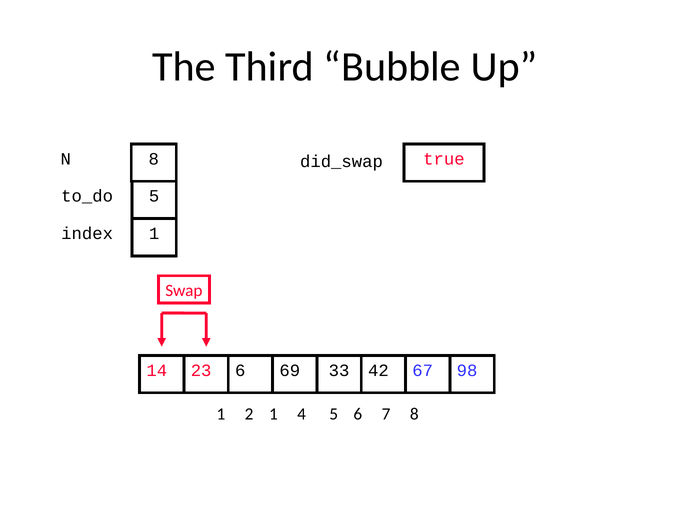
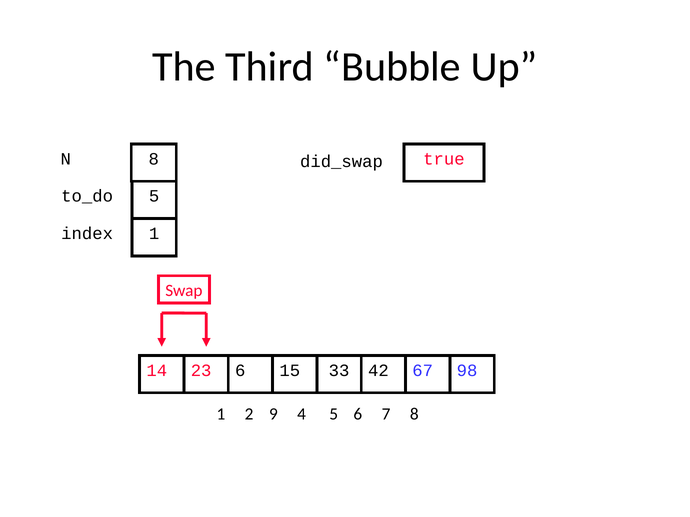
69: 69 -> 15
2 1: 1 -> 9
